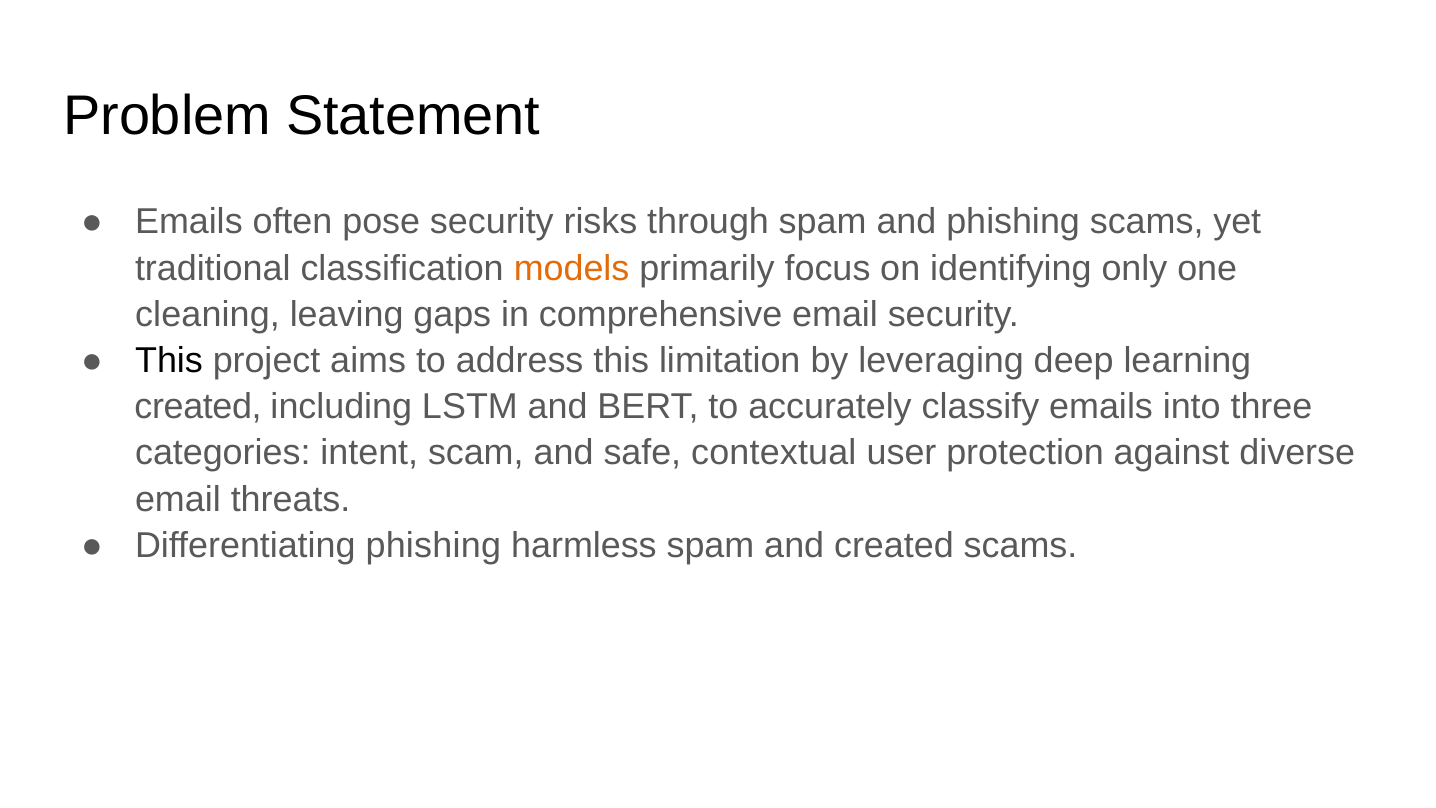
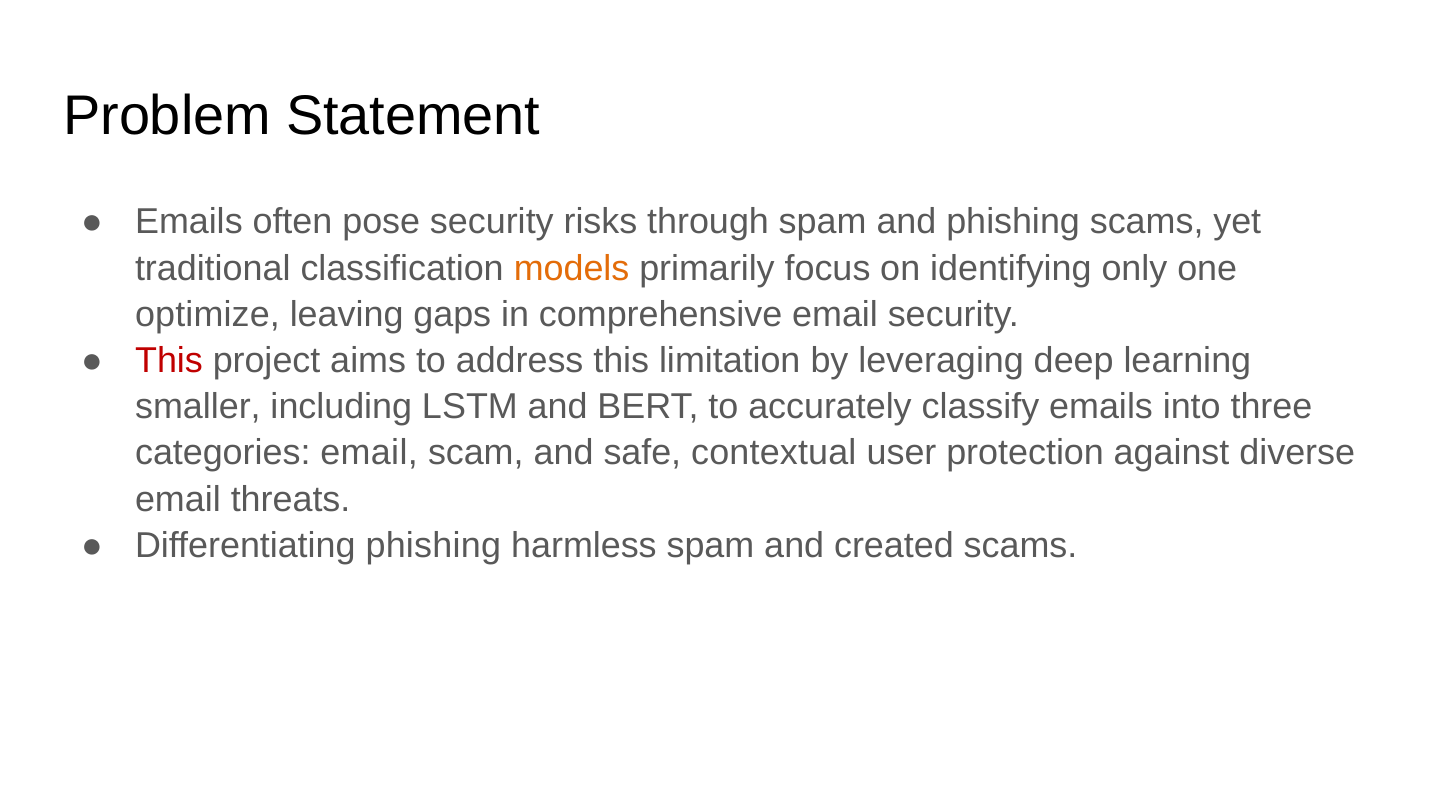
cleaning: cleaning -> optimize
This at (169, 361) colour: black -> red
created at (198, 407): created -> smaller
categories intent: intent -> email
